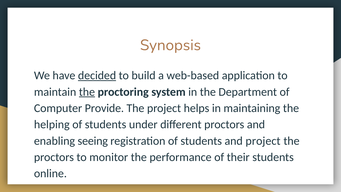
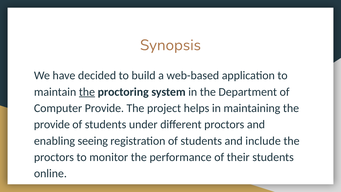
decided underline: present -> none
helping at (52, 124): helping -> provide
and project: project -> include
